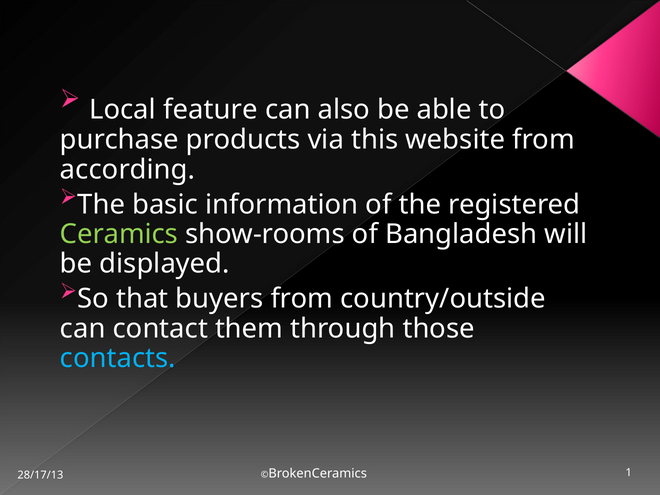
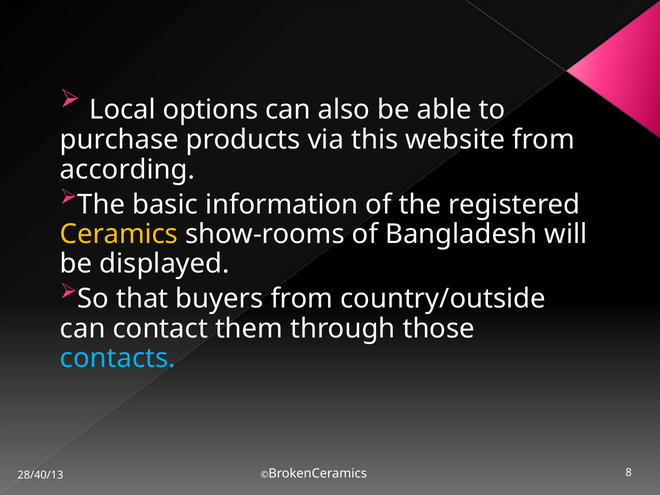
feature: feature -> options
Ceramics colour: light green -> yellow
28/17/13: 28/17/13 -> 28/40/13
1: 1 -> 8
